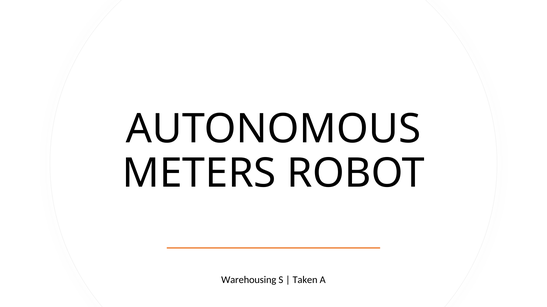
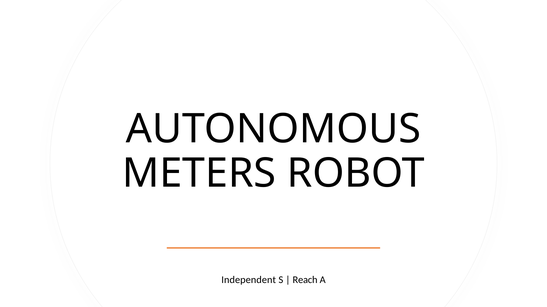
Warehousing: Warehousing -> Independent
Taken: Taken -> Reach
